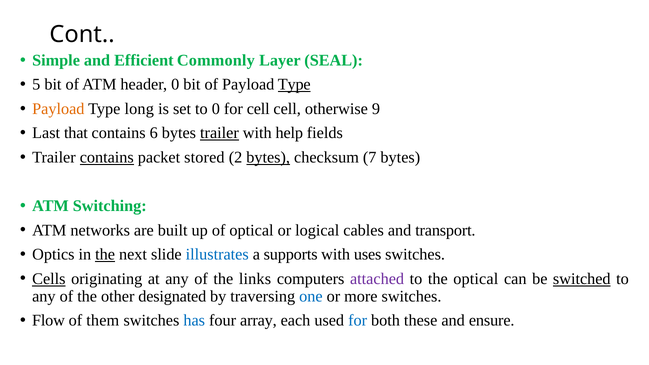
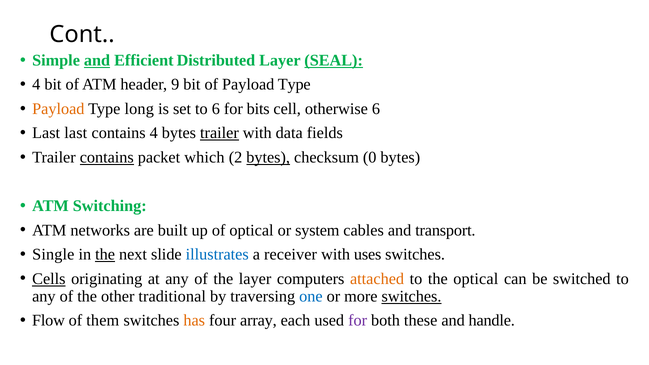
and at (97, 60) underline: none -> present
Commonly: Commonly -> Distributed
SEAL underline: none -> present
5 at (36, 85): 5 -> 4
header 0: 0 -> 9
Type at (294, 85) underline: present -> none
to 0: 0 -> 6
for cell: cell -> bits
otherwise 9: 9 -> 6
Last that: that -> last
contains 6: 6 -> 4
help: help -> data
stored: stored -> which
7: 7 -> 0
logical: logical -> system
Optics: Optics -> Single
supports: supports -> receiver
the links: links -> layer
attached colour: purple -> orange
switched underline: present -> none
designated: designated -> traditional
switches at (412, 296) underline: none -> present
has colour: blue -> orange
for at (358, 321) colour: blue -> purple
ensure: ensure -> handle
